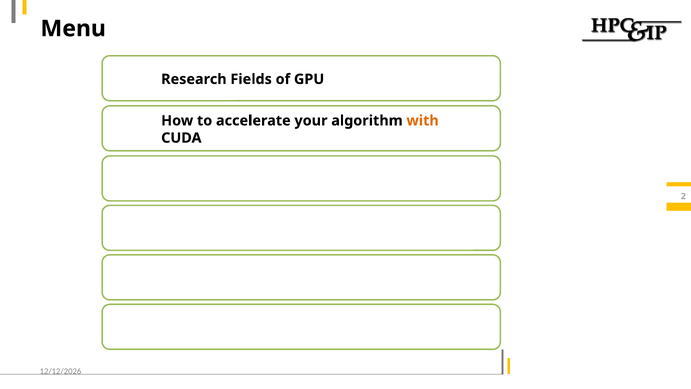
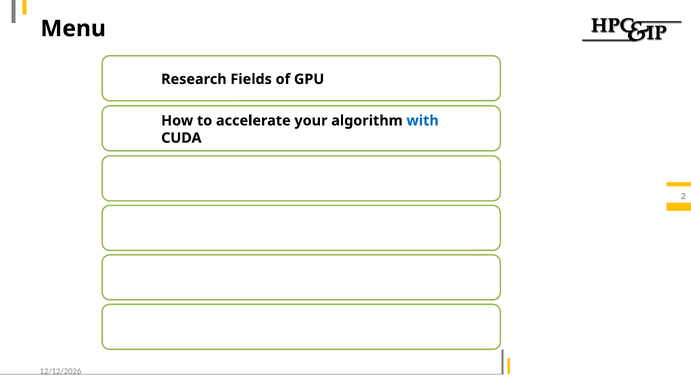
with colour: orange -> blue
